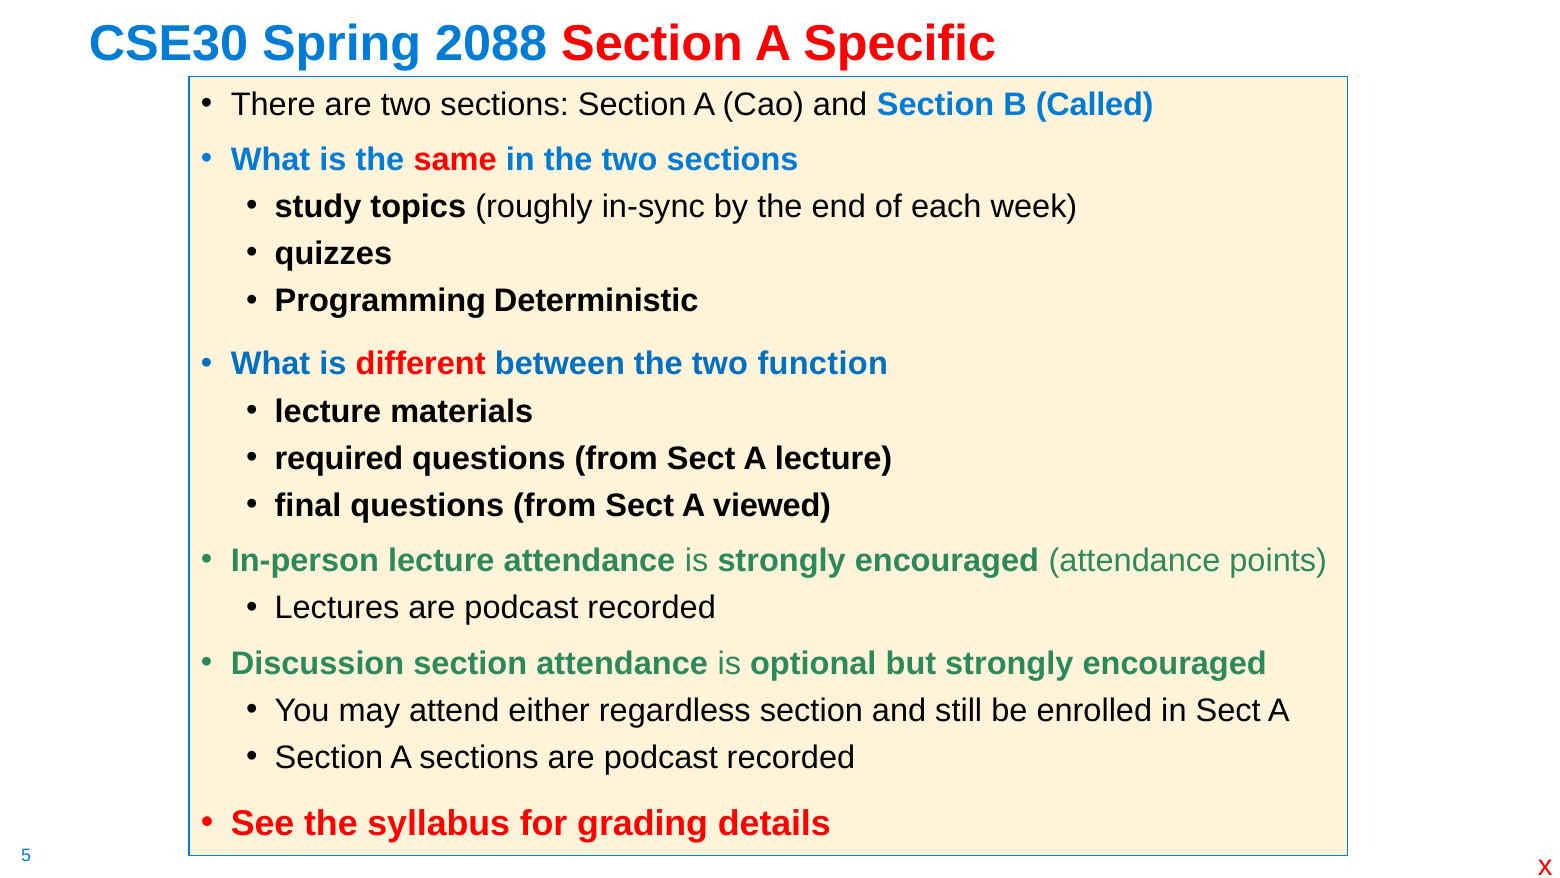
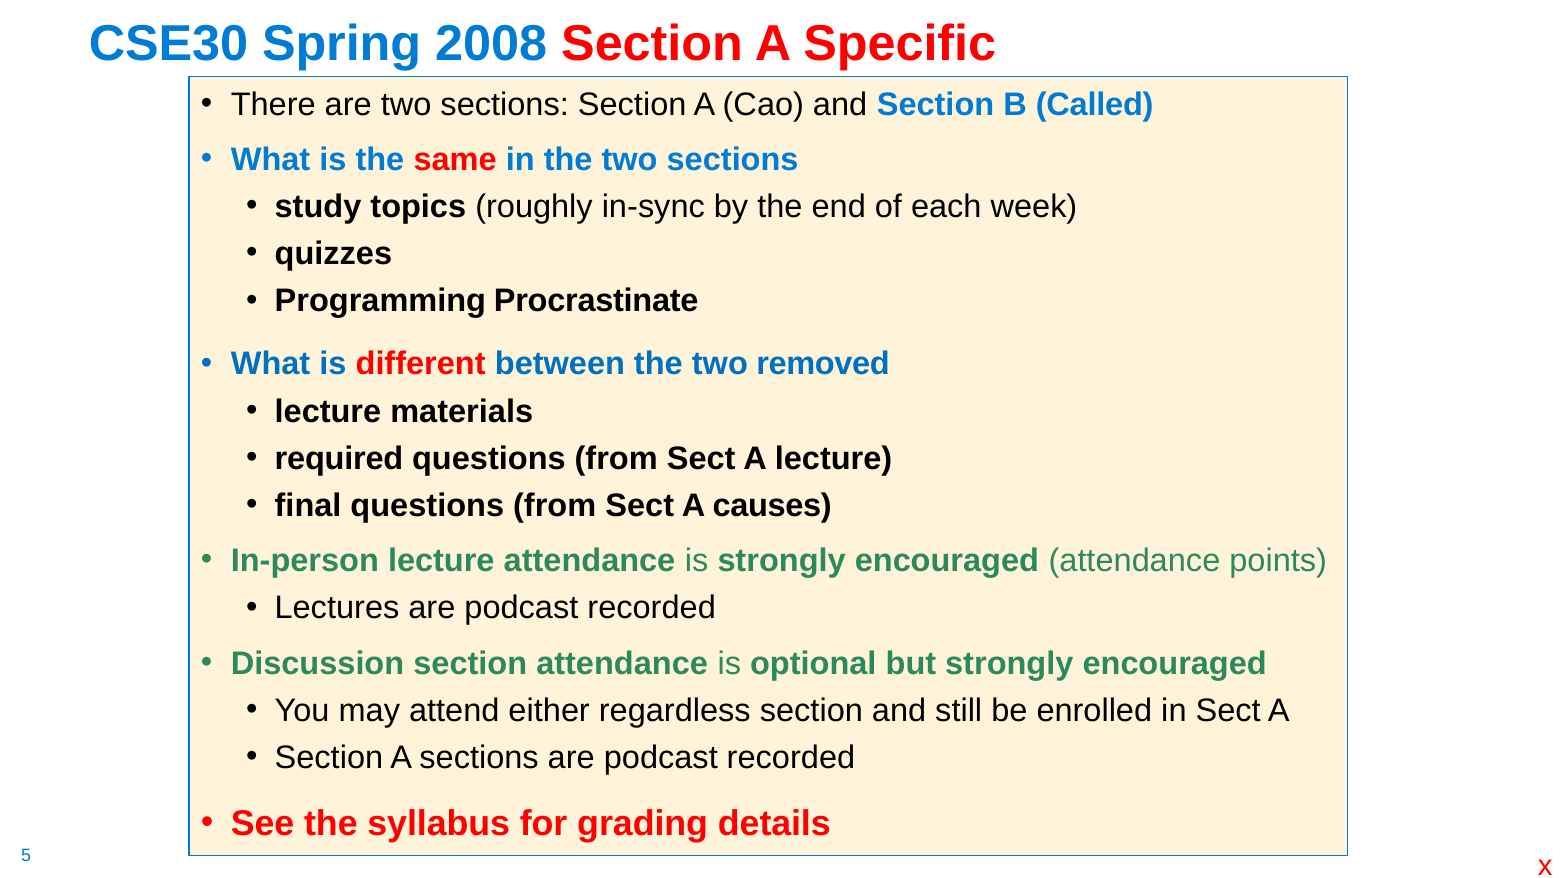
2088: 2088 -> 2008
Deterministic: Deterministic -> Procrastinate
function: function -> removed
viewed: viewed -> causes
